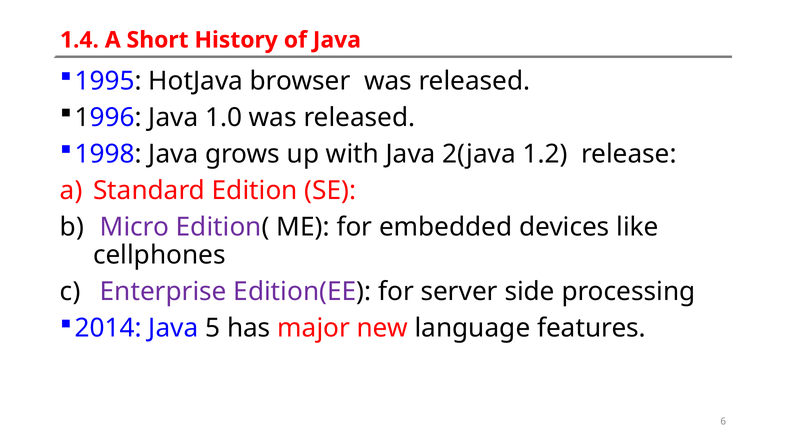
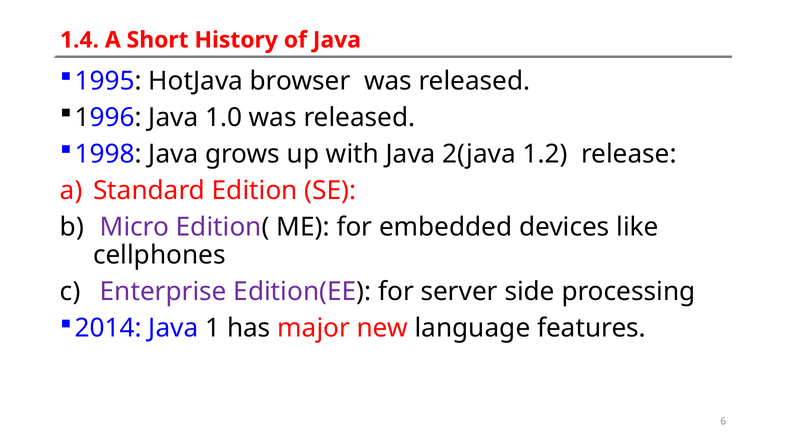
5: 5 -> 1
